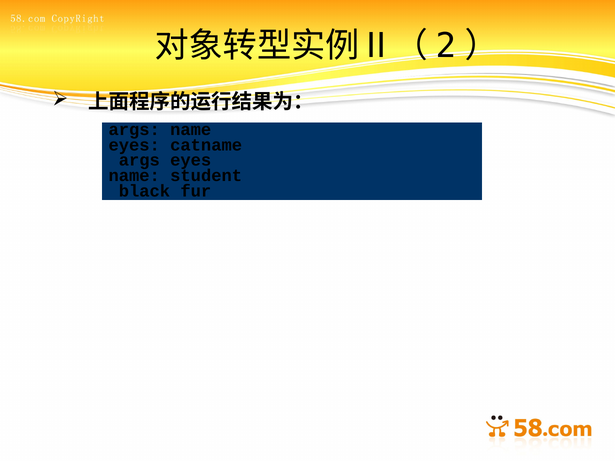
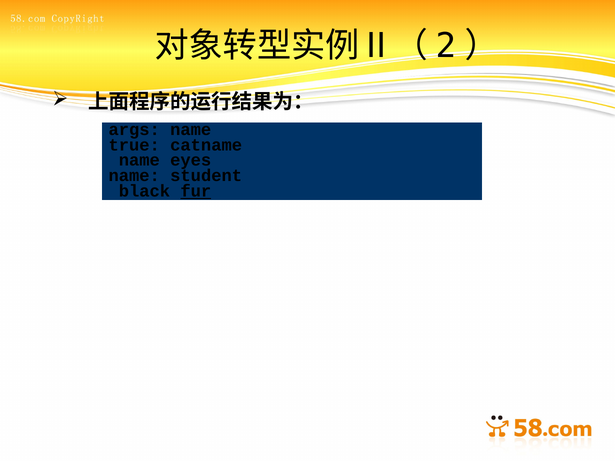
eyes at (134, 145): eyes -> true
args at (139, 160): args -> name
fur underline: none -> present
